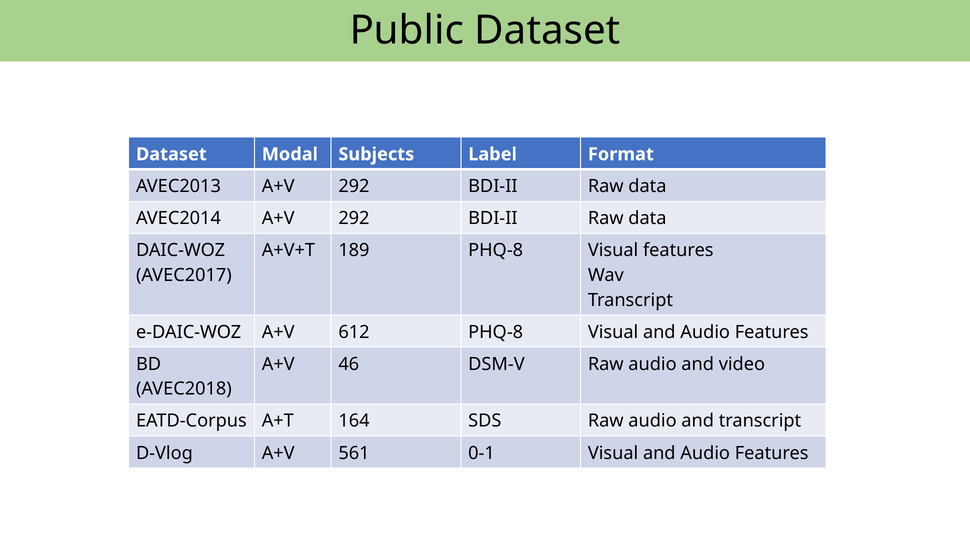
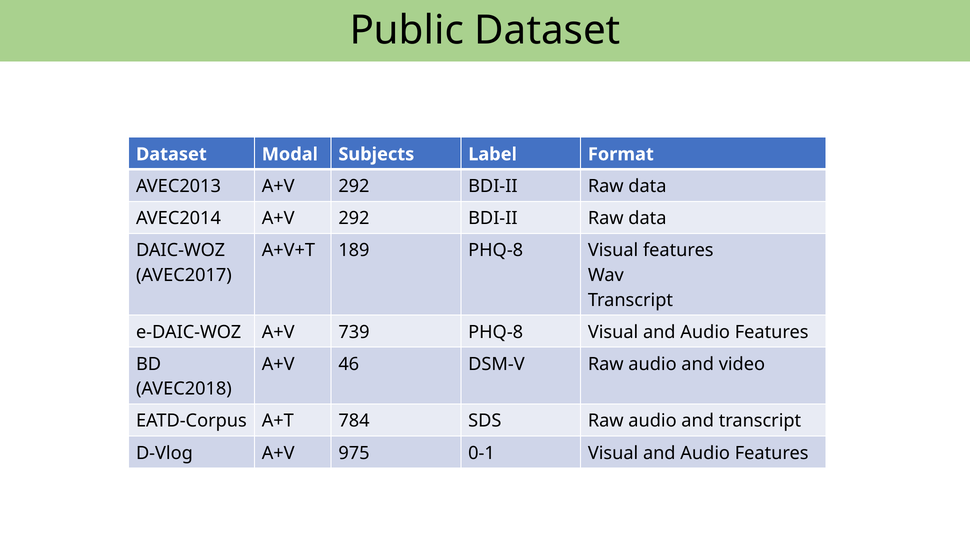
612: 612 -> 739
164: 164 -> 784
561: 561 -> 975
